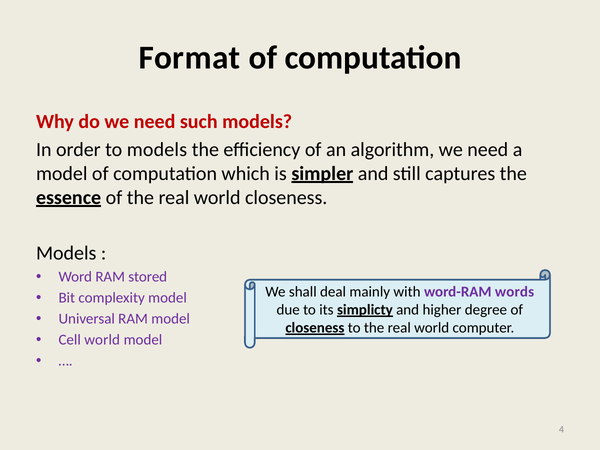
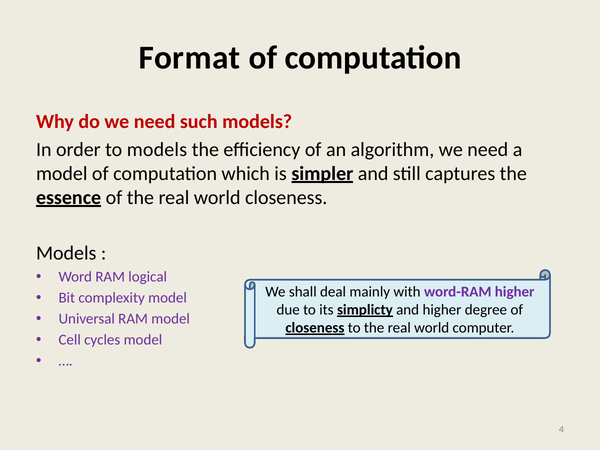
stored: stored -> logical
word-RAM words: words -> higher
Cell world: world -> cycles
